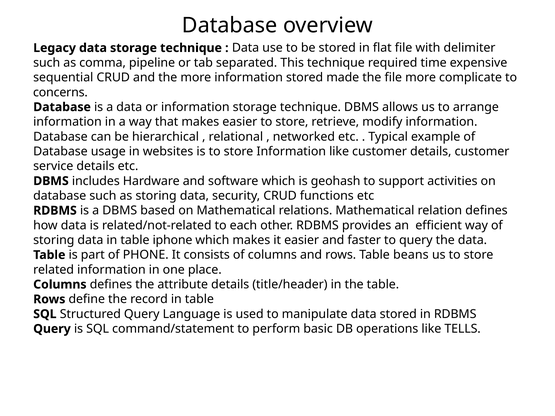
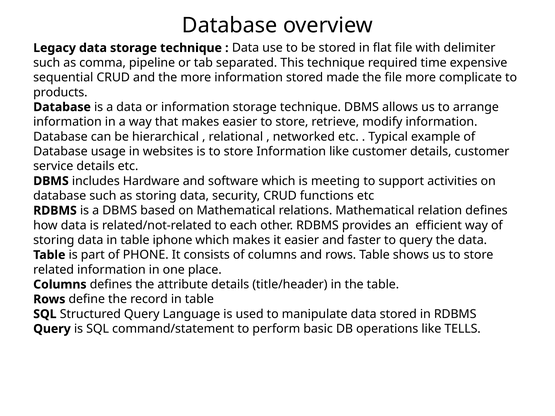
concerns: concerns -> products
geohash: geohash -> meeting
beans: beans -> shows
